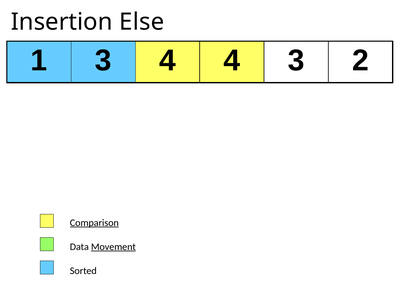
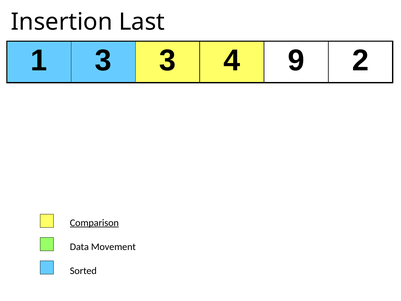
Else: Else -> Last
3 4: 4 -> 3
4 3: 3 -> 9
Movement underline: present -> none
